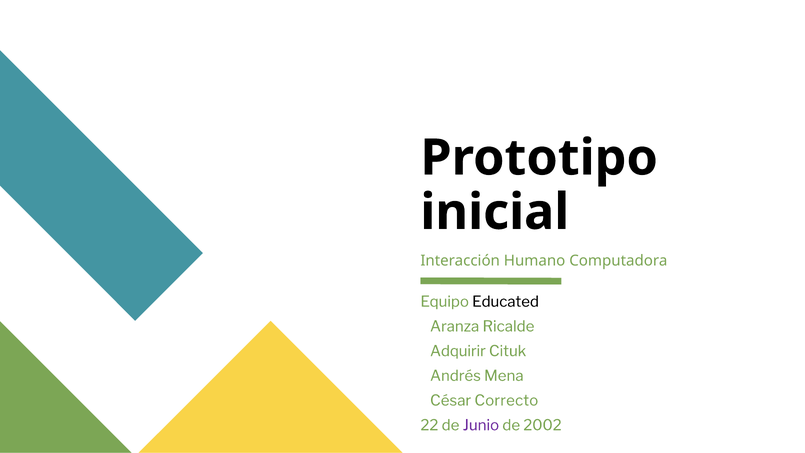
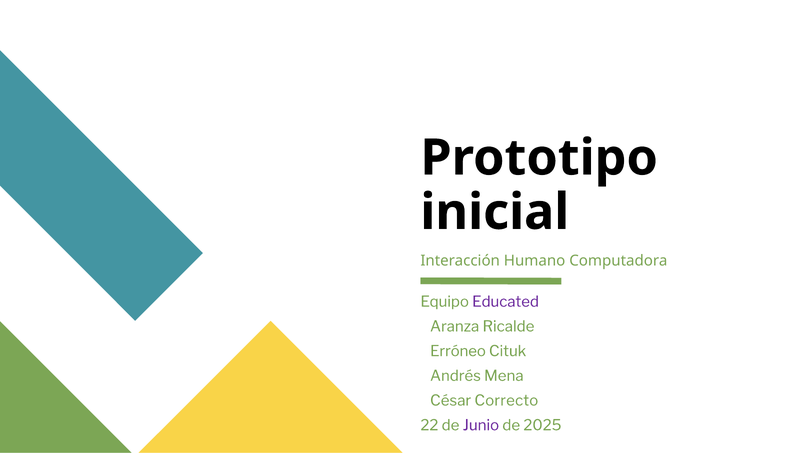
Educated colour: black -> purple
Adquirir: Adquirir -> Erróneo
2002: 2002 -> 2025
